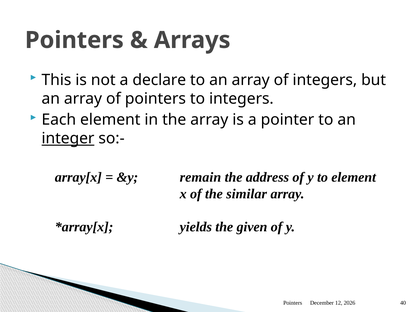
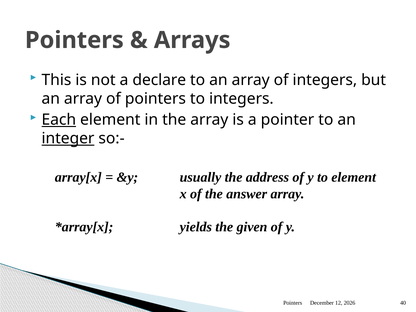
Each underline: none -> present
remain: remain -> usually
similar: similar -> answer
